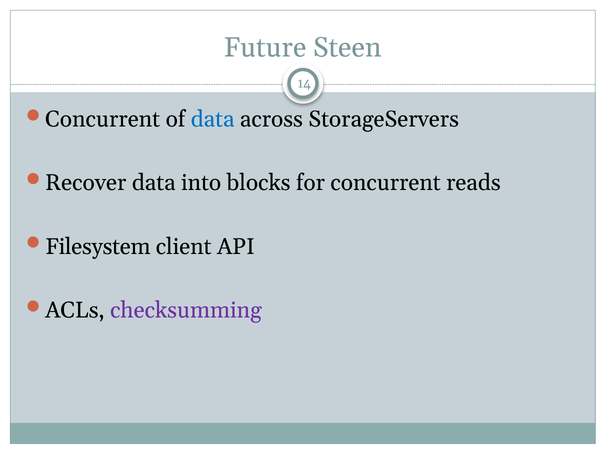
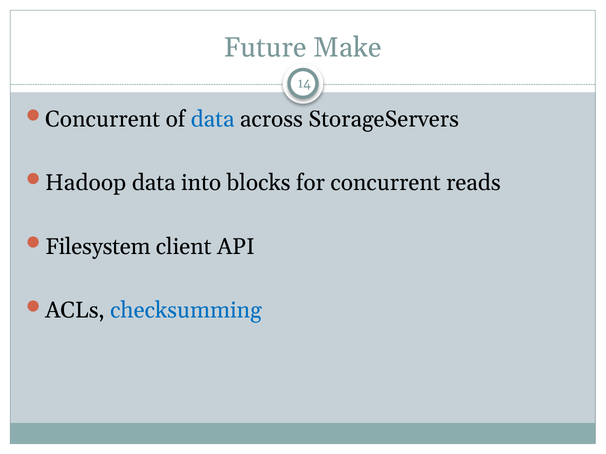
Steen: Steen -> Make
Recover: Recover -> Hadoop
checksumming colour: purple -> blue
